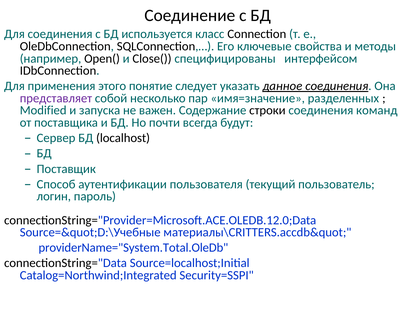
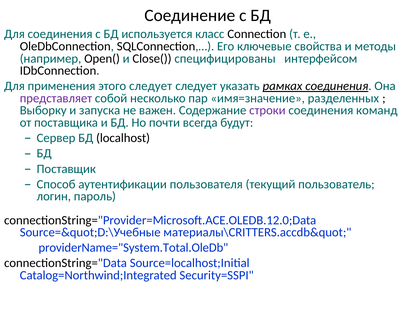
этого понятие: понятие -> следует
данное: данное -> рамках
Modified: Modified -> Выборку
строки colour: black -> purple
